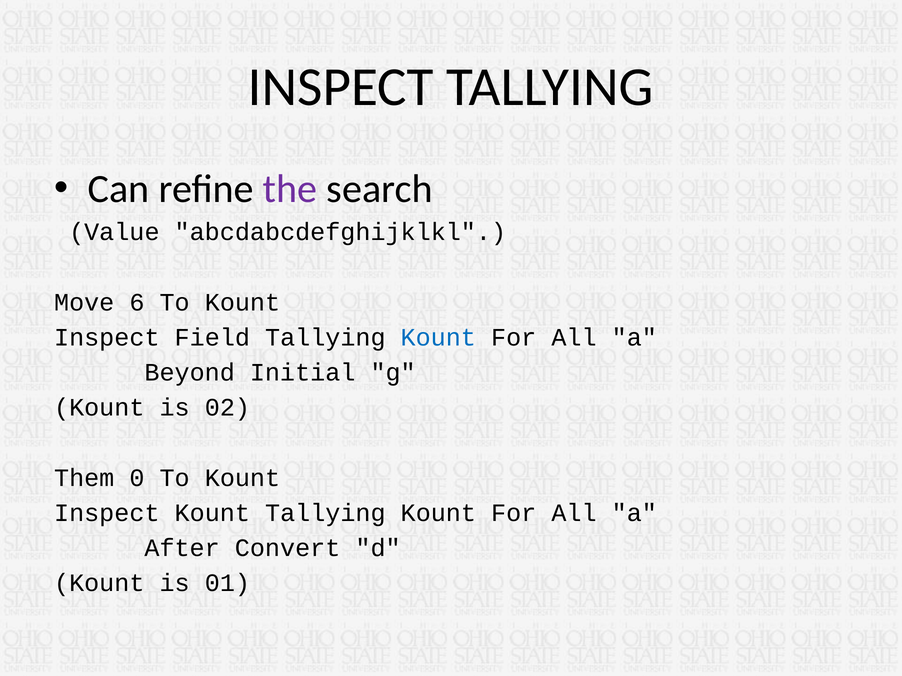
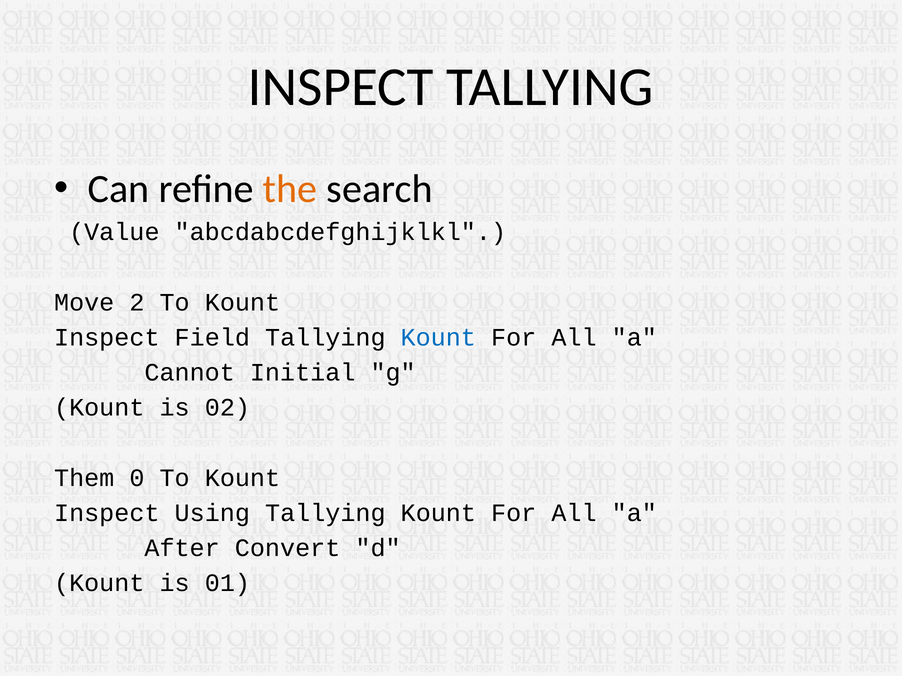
the colour: purple -> orange
6: 6 -> 2
Beyond: Beyond -> Cannot
Inspect Kount: Kount -> Using
